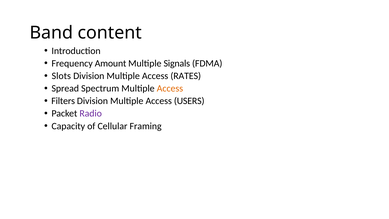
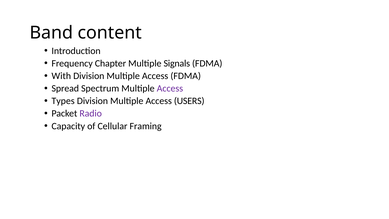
Amount: Amount -> Chapter
Slots: Slots -> With
Access RATES: RATES -> FDMA
Access at (170, 88) colour: orange -> purple
Filters: Filters -> Types
